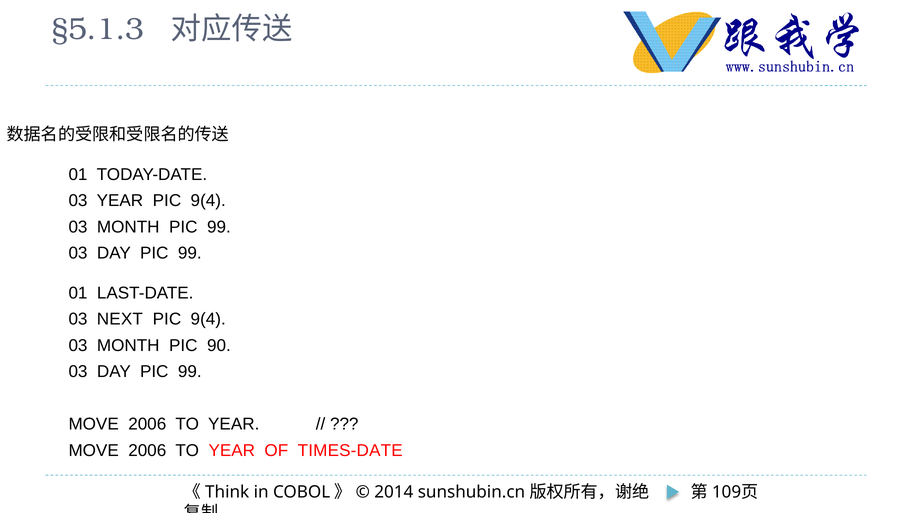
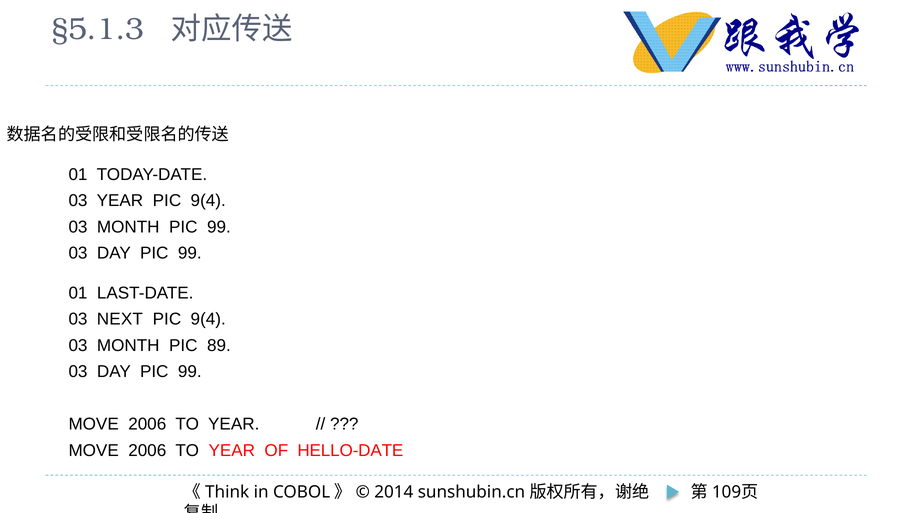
90: 90 -> 89
TIMES-DATE: TIMES-DATE -> HELLO-DATE
